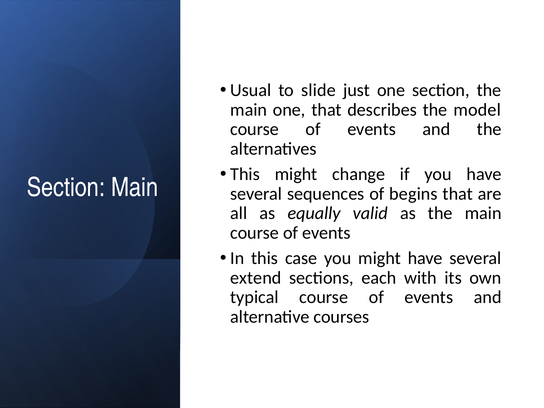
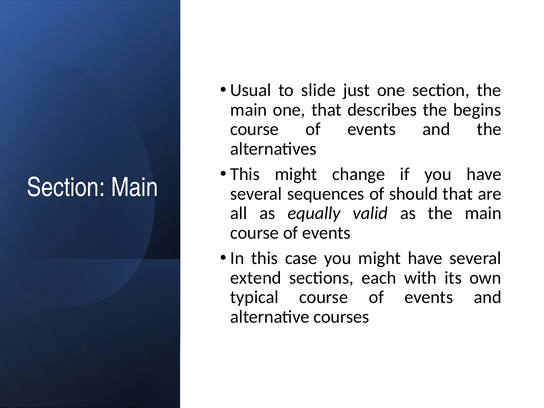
model: model -> begins
begins: begins -> should
